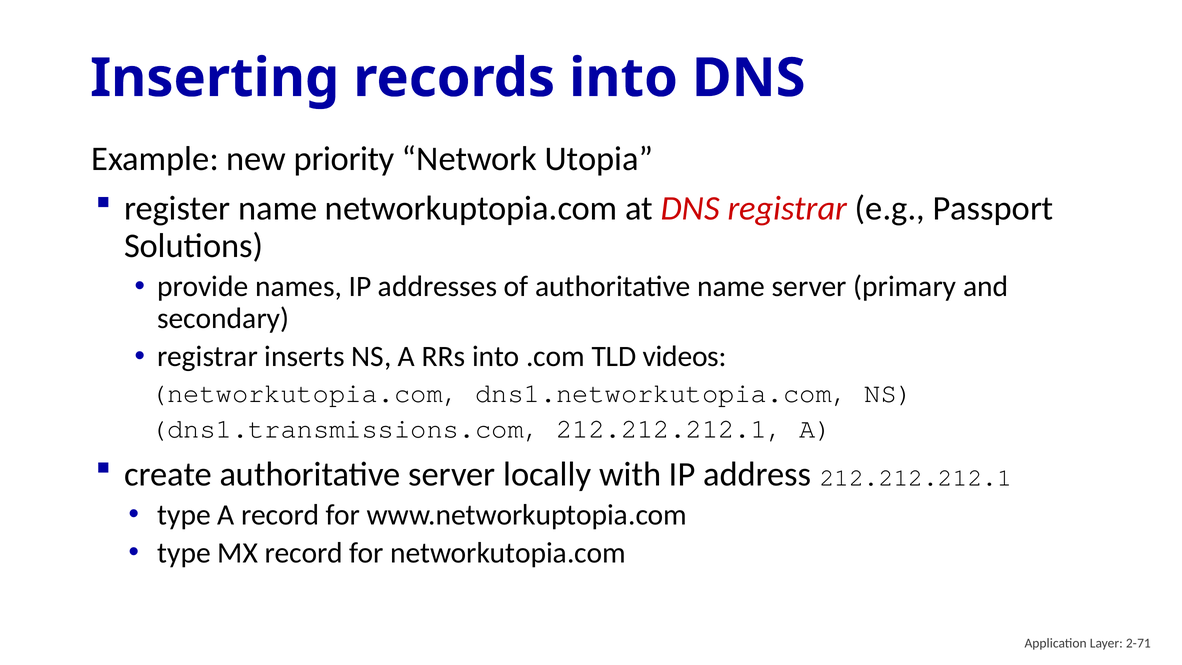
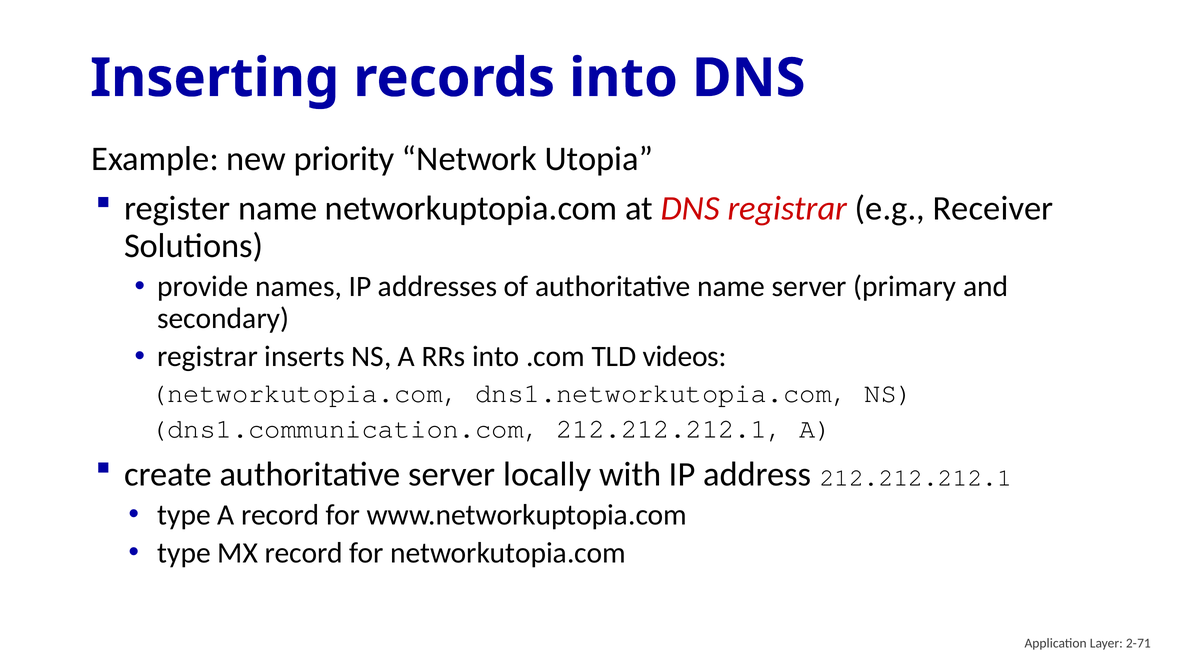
Passport: Passport -> Receiver
dns1.transmissions.com: dns1.transmissions.com -> dns1.communication.com
